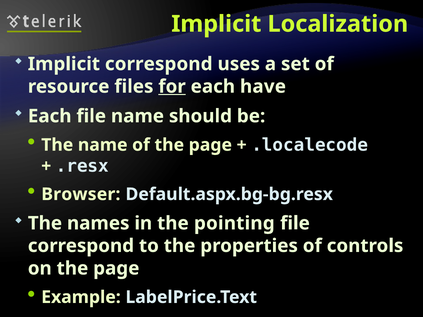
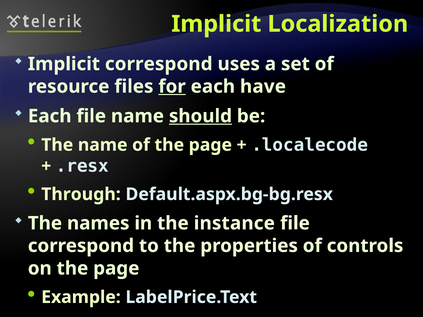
should underline: none -> present
Browser: Browser -> Through
pointing: pointing -> instance
